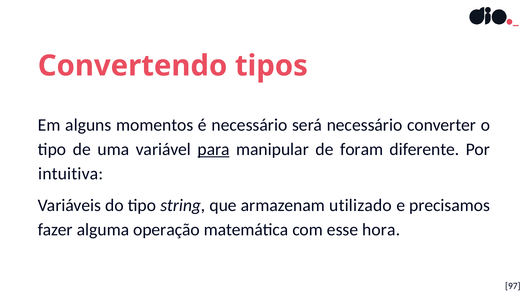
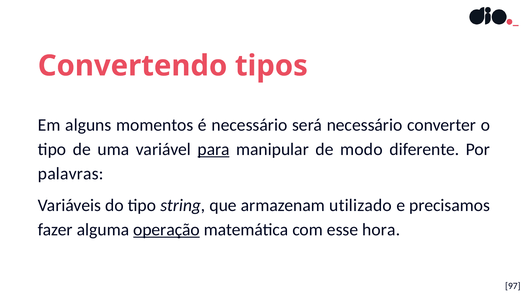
foram: foram -> modo
intuitiva: intuitiva -> palavras
operação underline: none -> present
